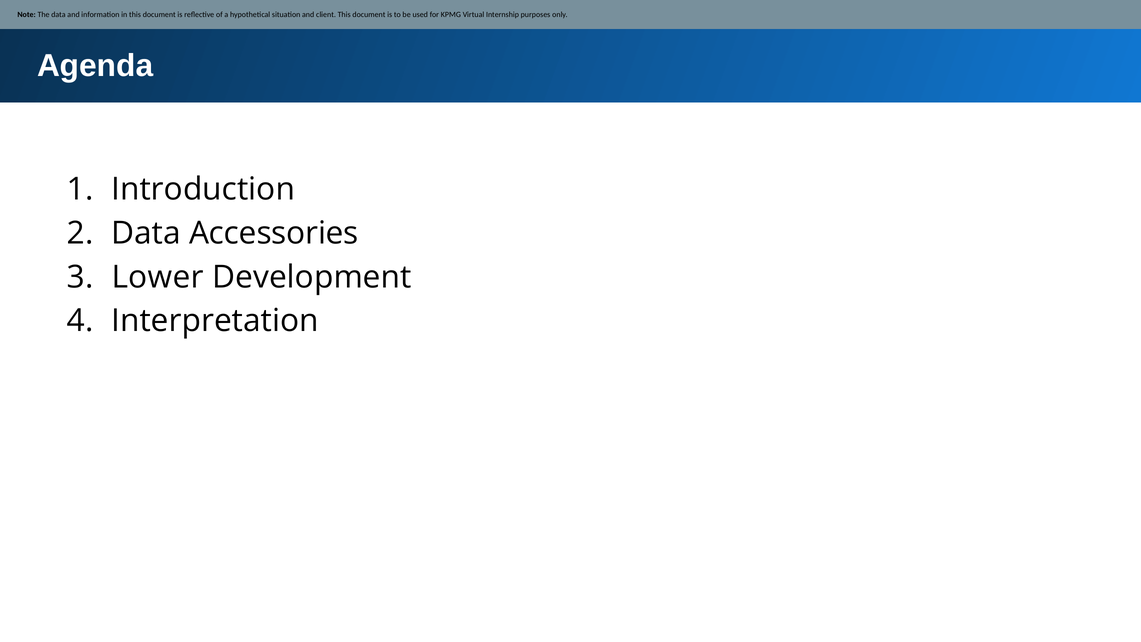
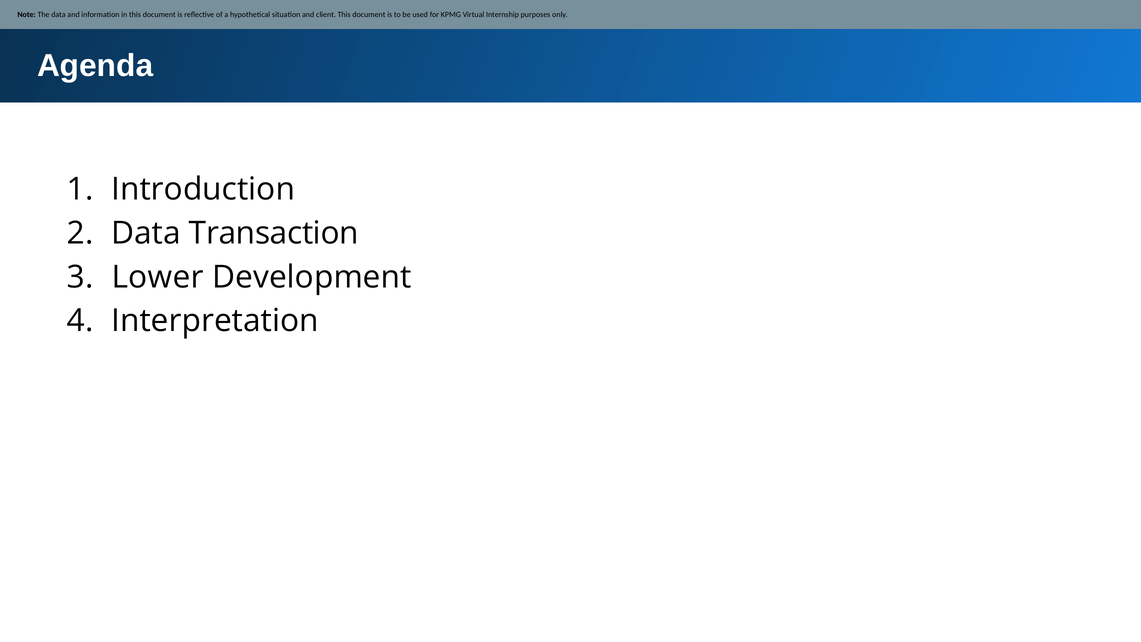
Accessories: Accessories -> Transaction
